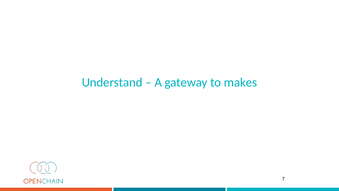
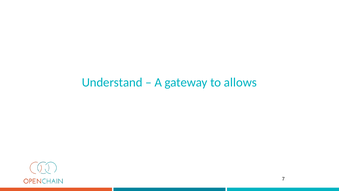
makes: makes -> allows
